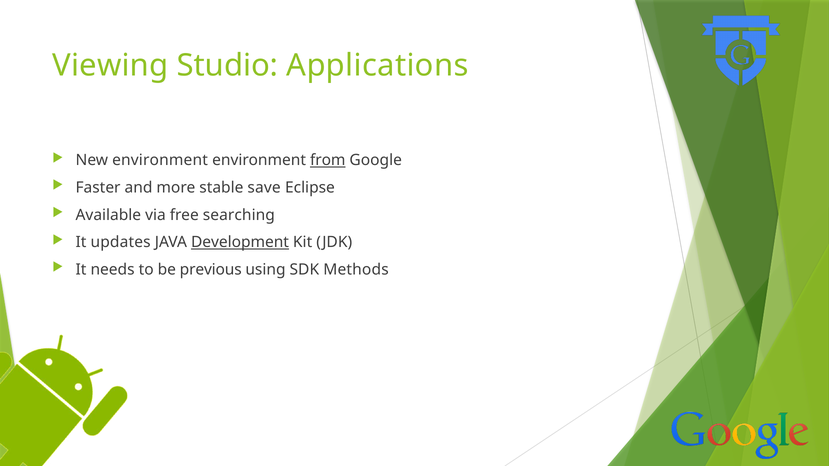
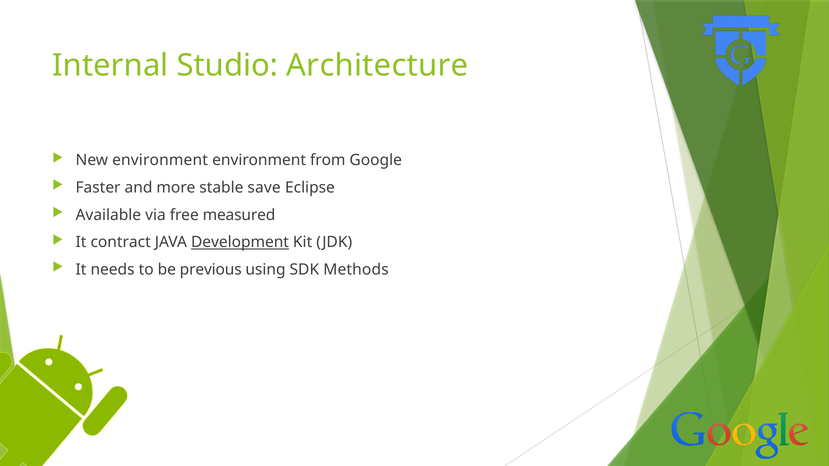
Viewing: Viewing -> Internal
Applications: Applications -> Architecture
from underline: present -> none
searching: searching -> measured
updates: updates -> contract
